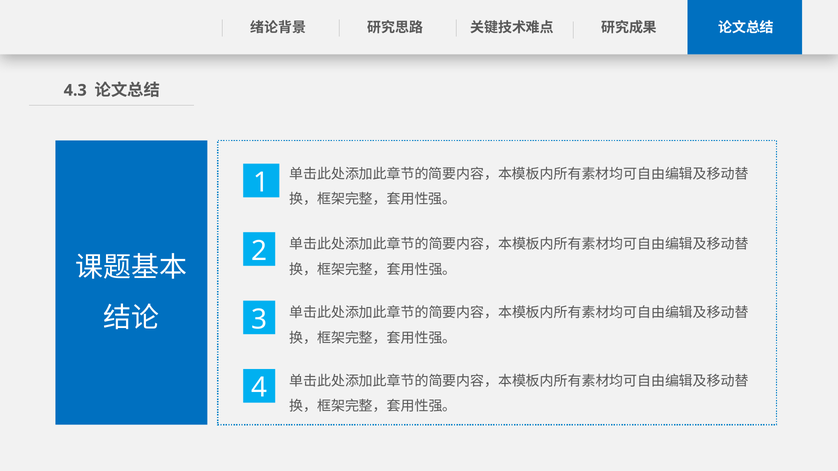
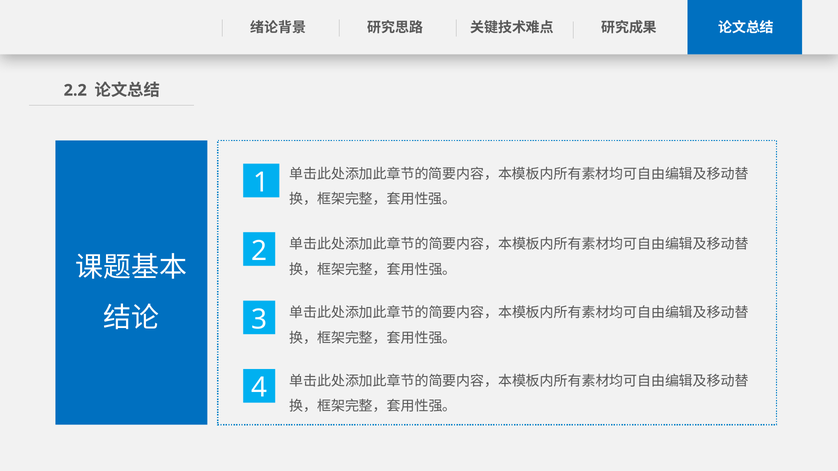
4.3: 4.3 -> 2.2
